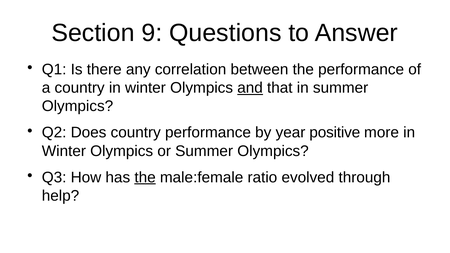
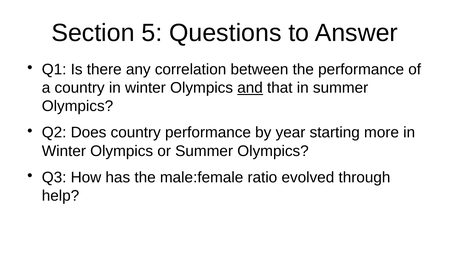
9: 9 -> 5
positive: positive -> starting
the at (145, 177) underline: present -> none
